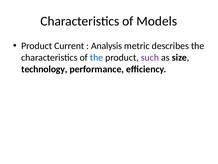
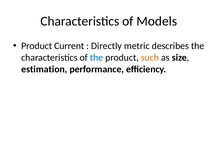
Analysis: Analysis -> Directly
such colour: purple -> orange
technology: technology -> estimation
